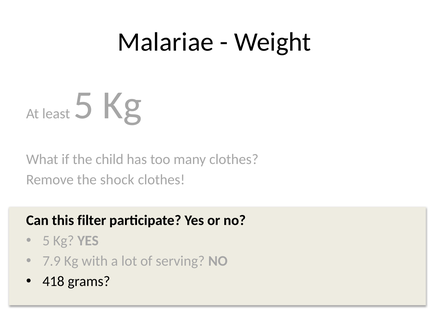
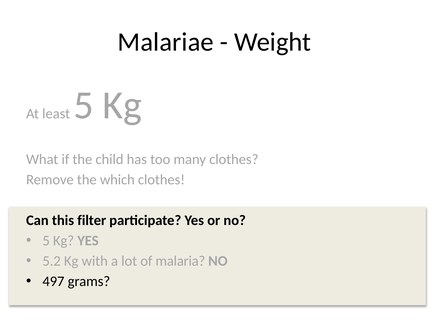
shock: shock -> which
7.9: 7.9 -> 5.2
serving: serving -> malaria
418: 418 -> 497
